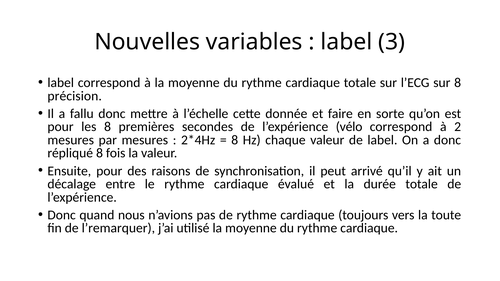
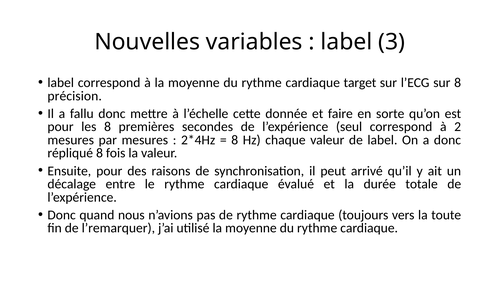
cardiaque totale: totale -> target
vélo: vélo -> seul
